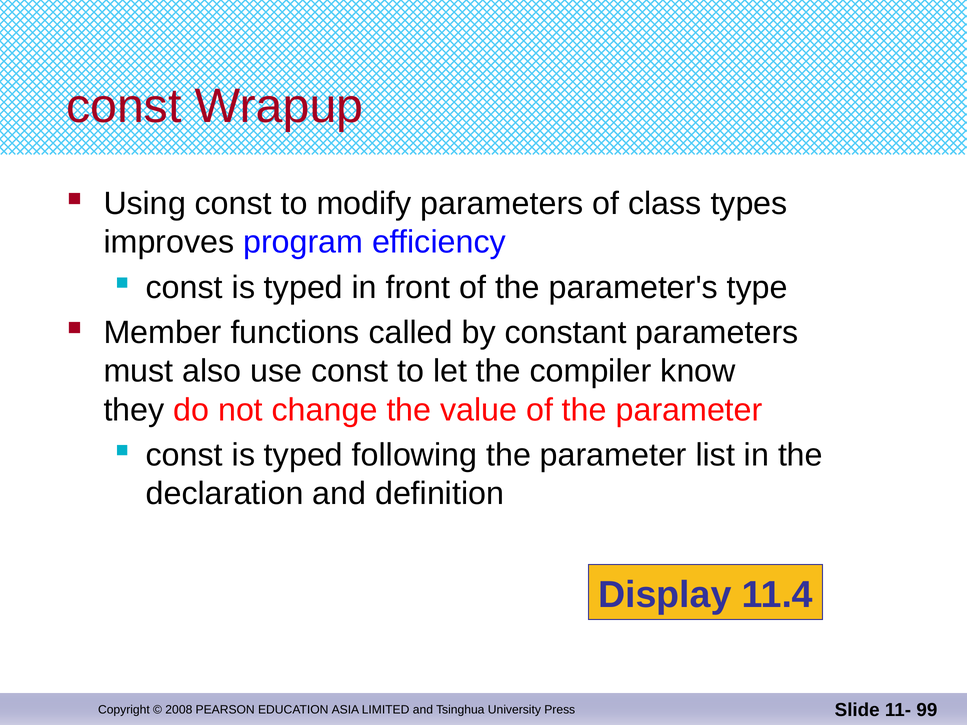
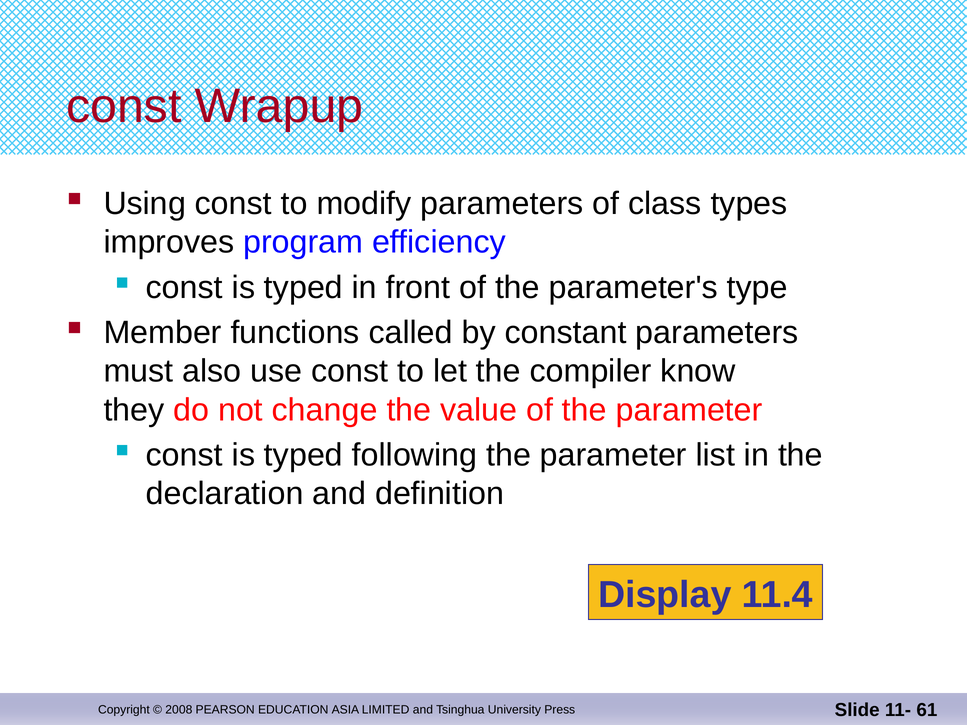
99: 99 -> 61
